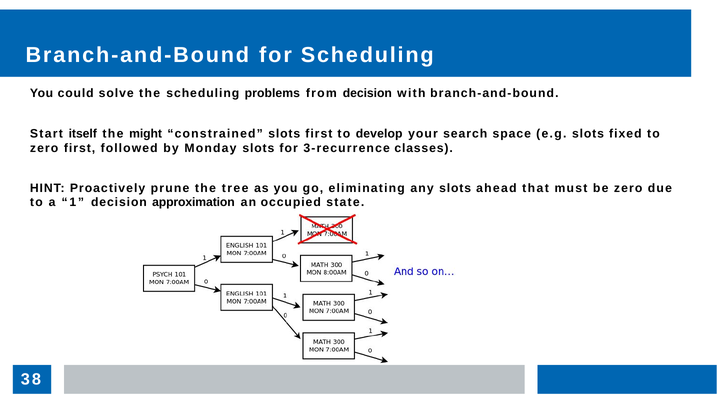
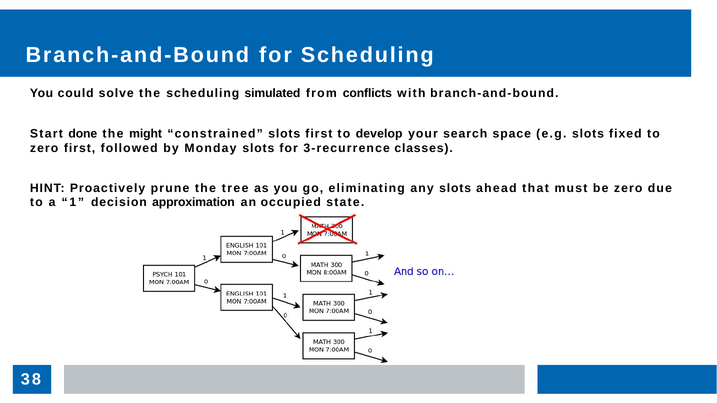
problems: problems -> simulated
from decision: decision -> conflicts
itself: itself -> done
